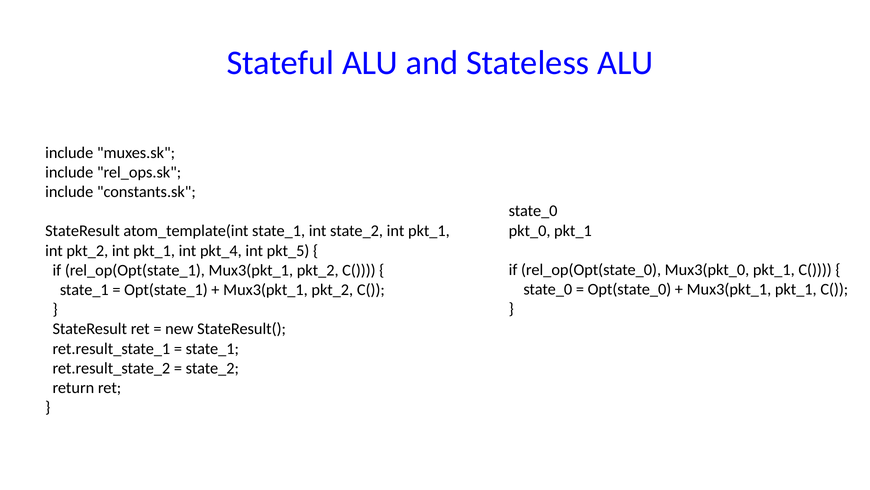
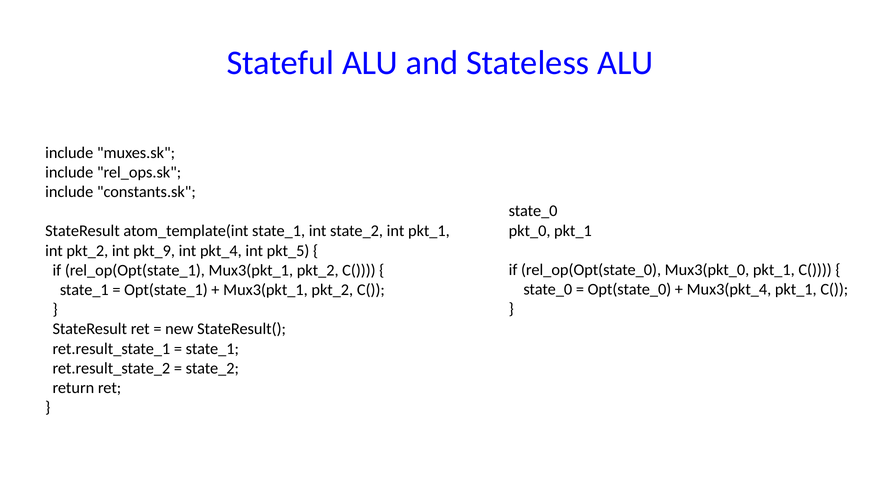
pkt_2 int pkt_1: pkt_1 -> pkt_9
Mux3(pkt_1 at (729, 289): Mux3(pkt_1 -> Mux3(pkt_4
